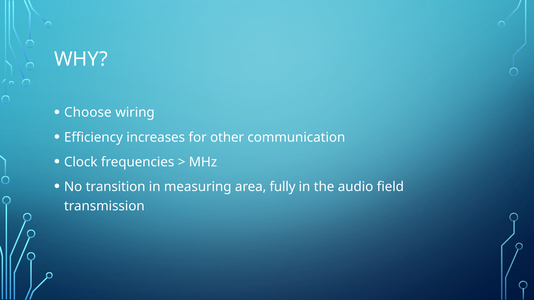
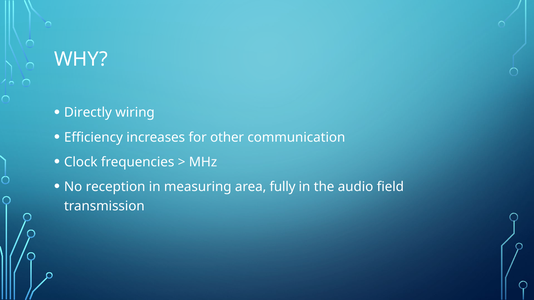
Choose: Choose -> Directly
transition: transition -> reception
